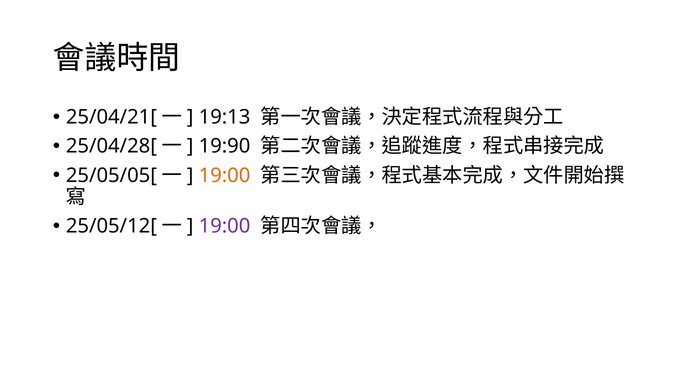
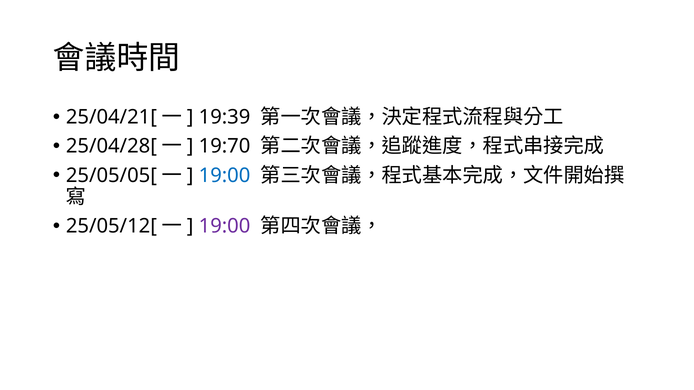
19:13: 19:13 -> 19:39
19:90: 19:90 -> 19:70
19:00 at (225, 176) colour: orange -> blue
